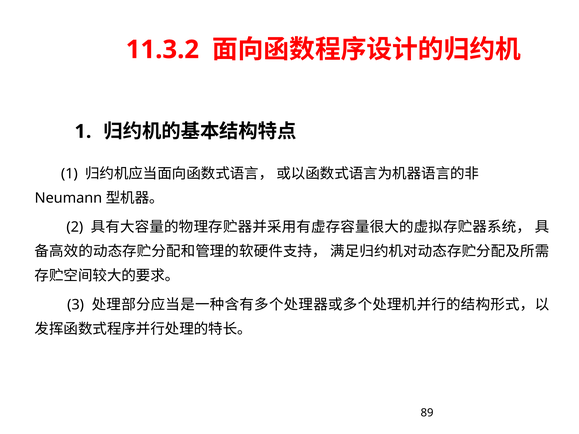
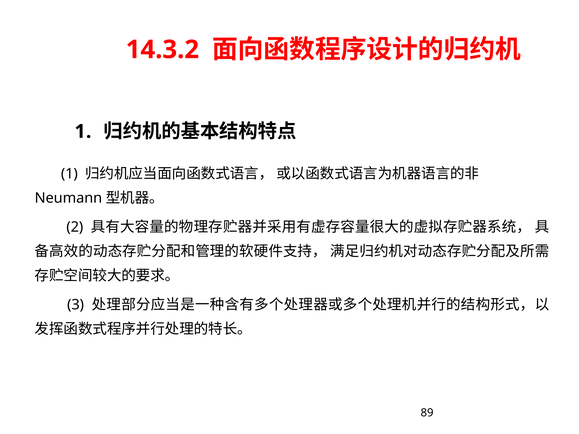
11.3.2: 11.3.2 -> 14.3.2
